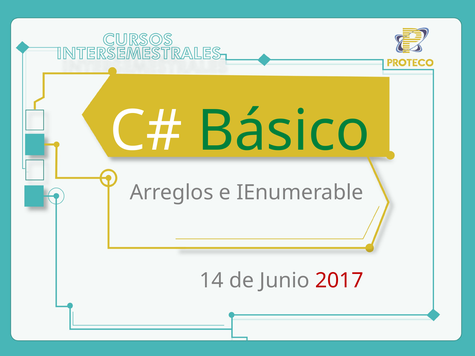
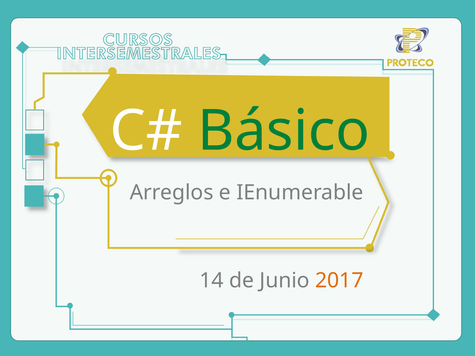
2017 colour: red -> orange
